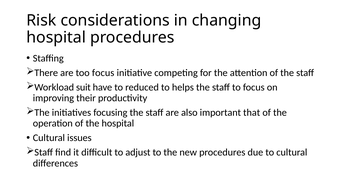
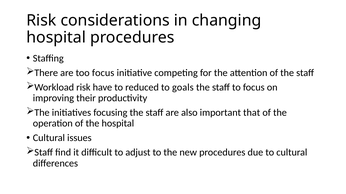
Workload suit: suit -> risk
helps: helps -> goals
